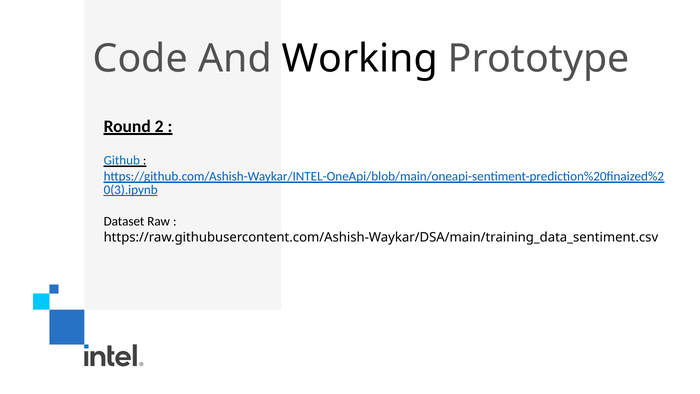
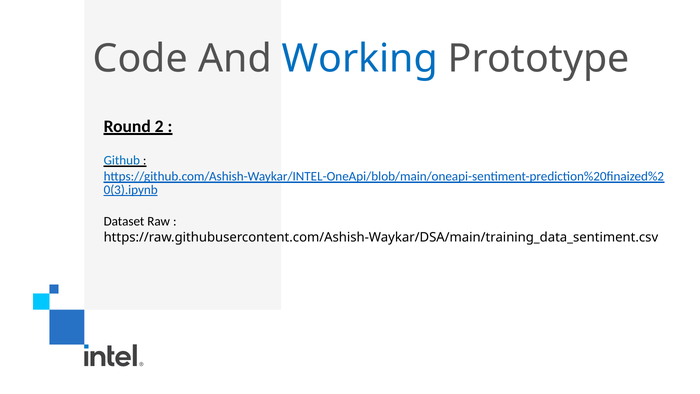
Working colour: black -> blue
